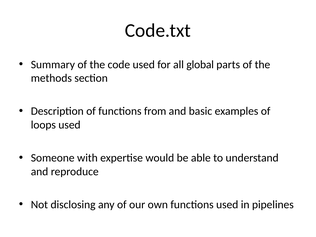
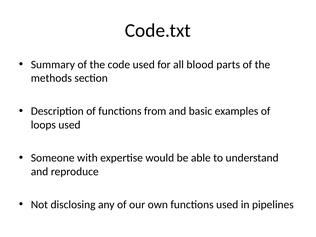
global: global -> blood
